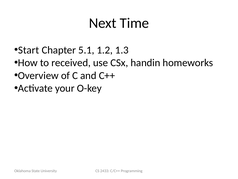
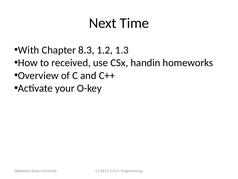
Start: Start -> With
5.1: 5.1 -> 8.3
